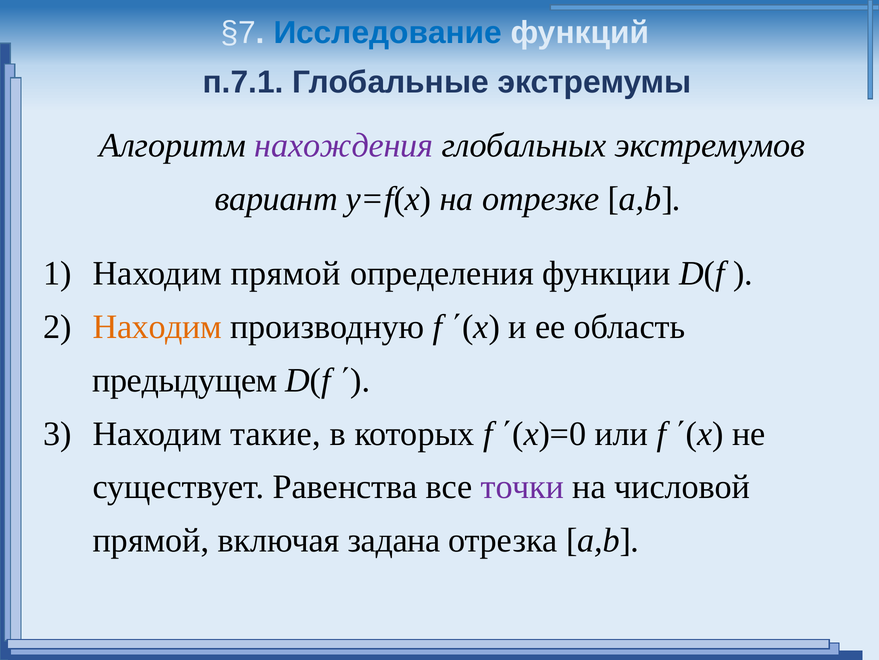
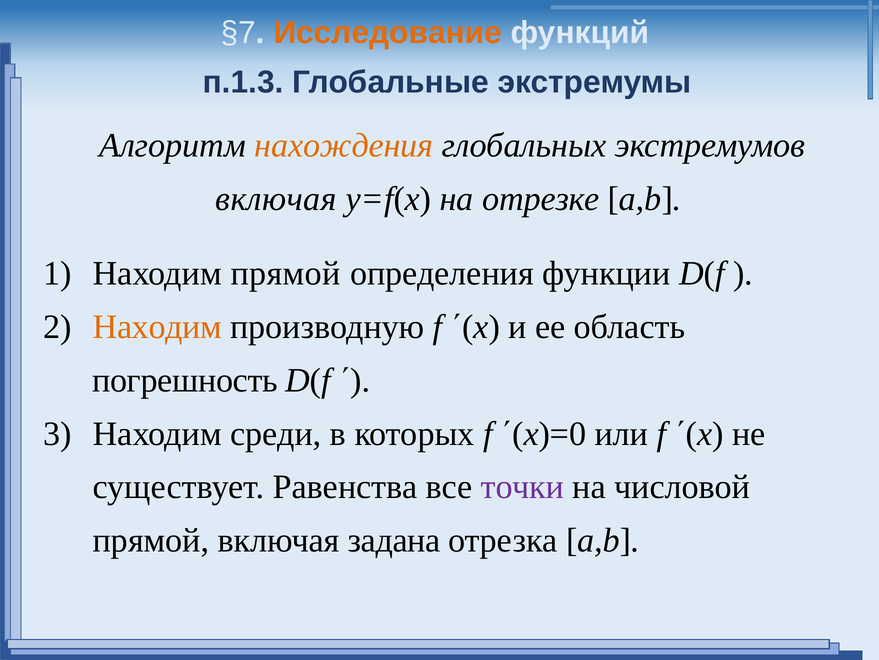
Исследование colour: blue -> orange
п.7.1: п.7.1 -> п.1.3
нахождения colour: purple -> orange
вариант at (276, 199): вариант -> включая
предыдущем: предыдущем -> погрешность
такие: такие -> среди
